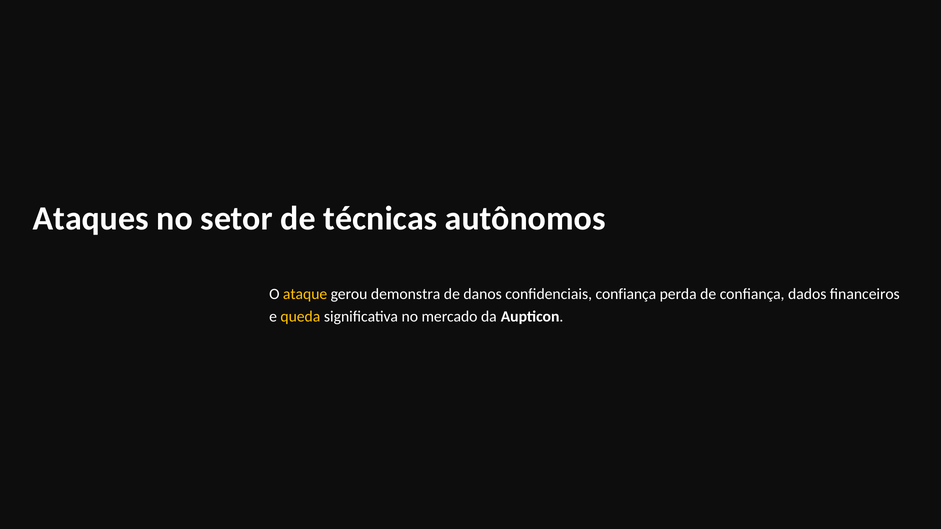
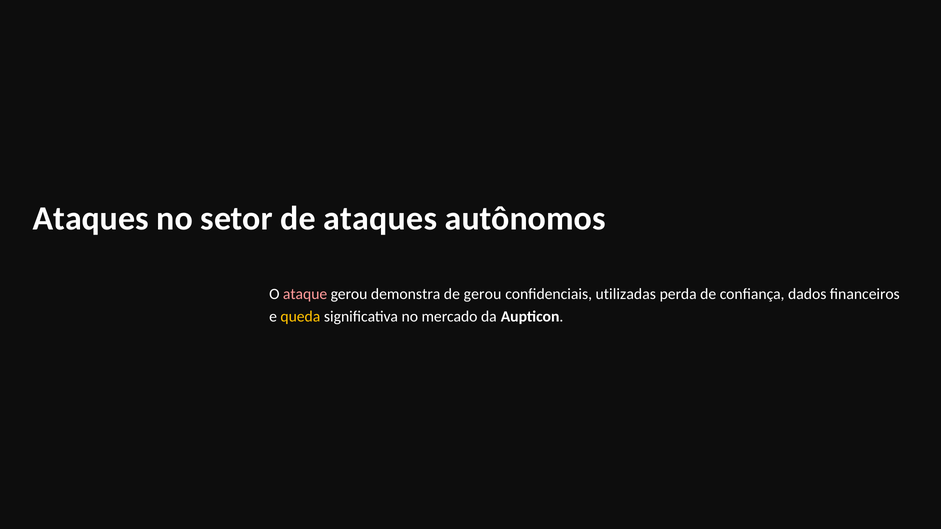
de técnicas: técnicas -> ataques
ataque colour: yellow -> pink
de danos: danos -> gerou
confidenciais confiança: confiança -> utilizadas
